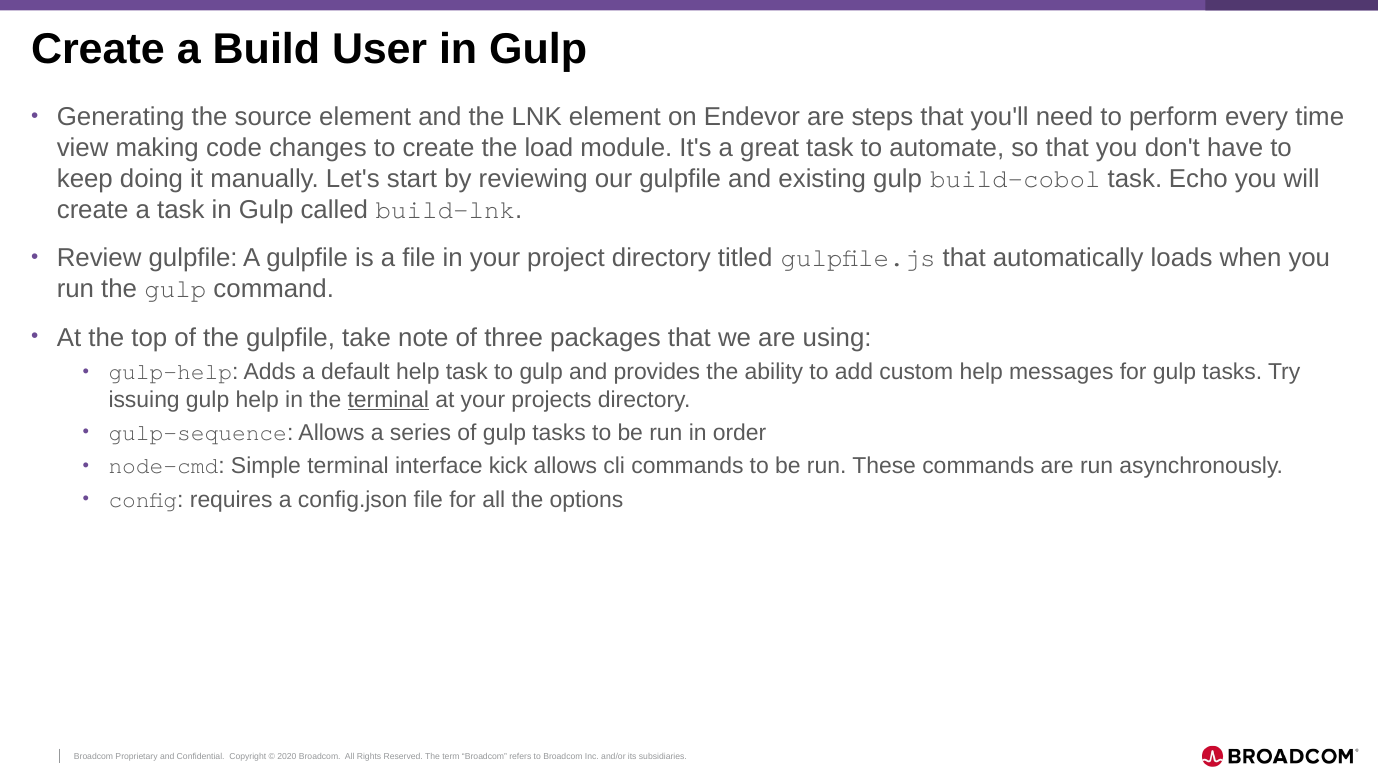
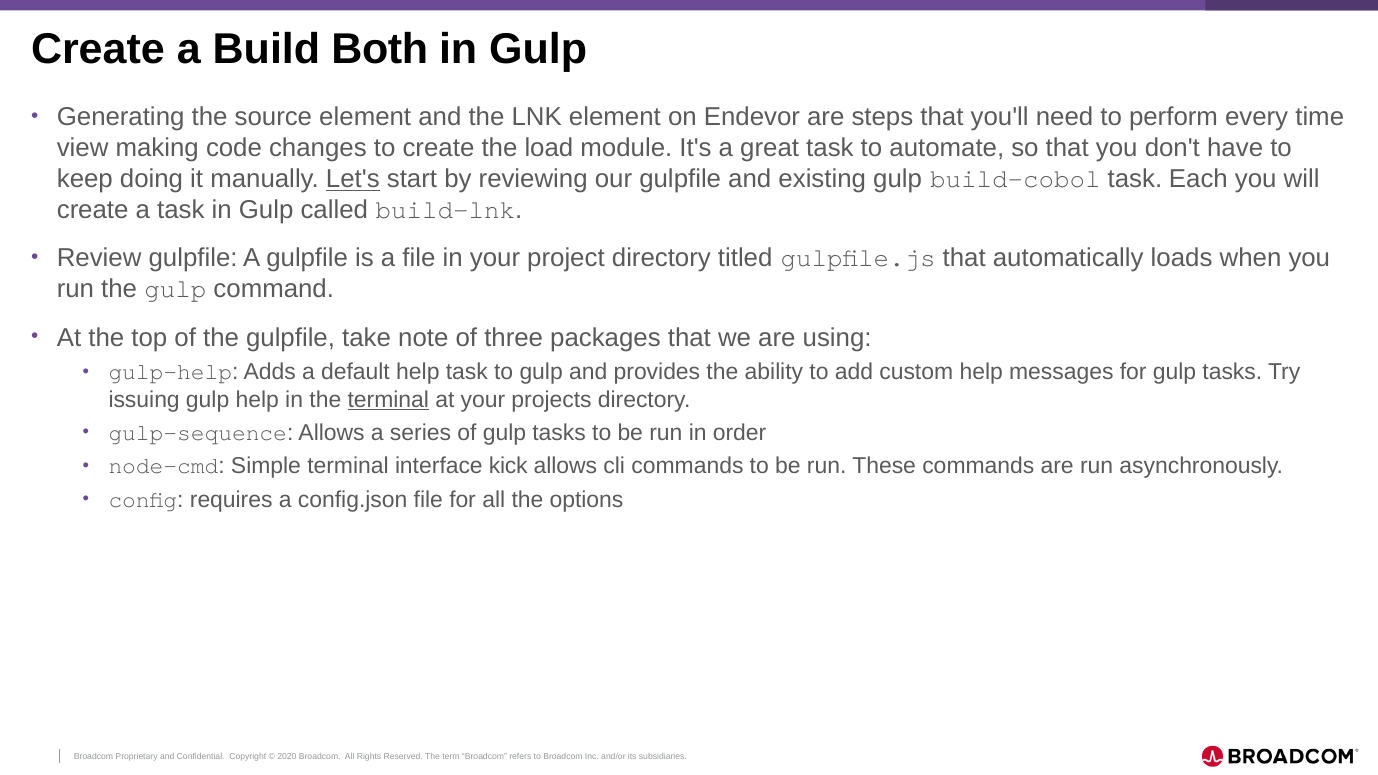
User: User -> Both
Let's underline: none -> present
Echo: Echo -> Each
